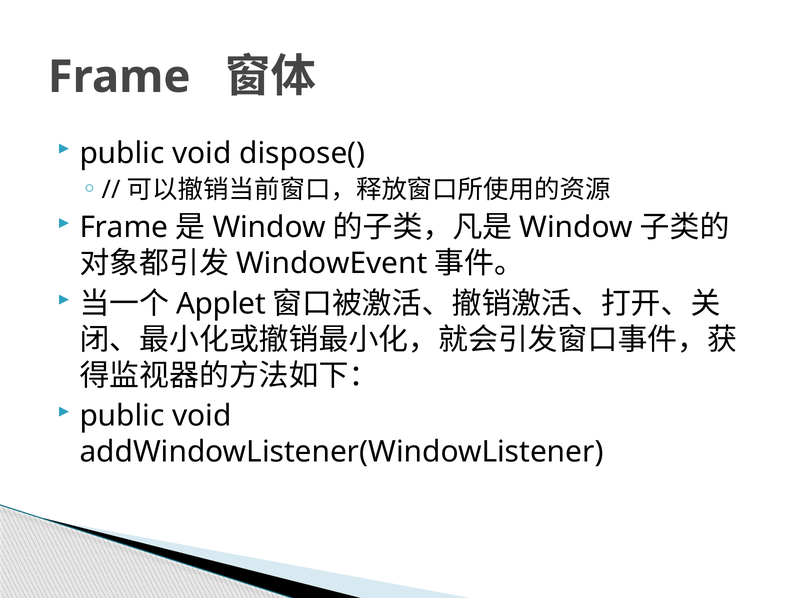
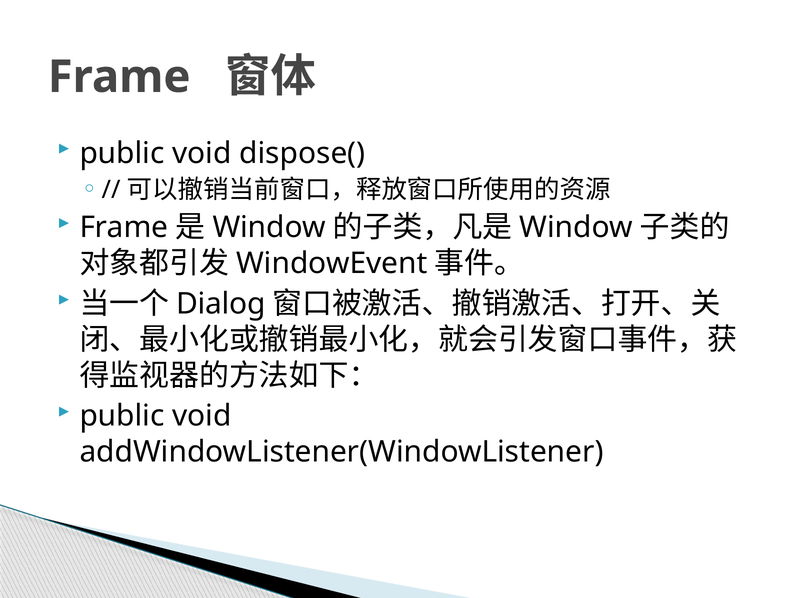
Applet: Applet -> Dialog
